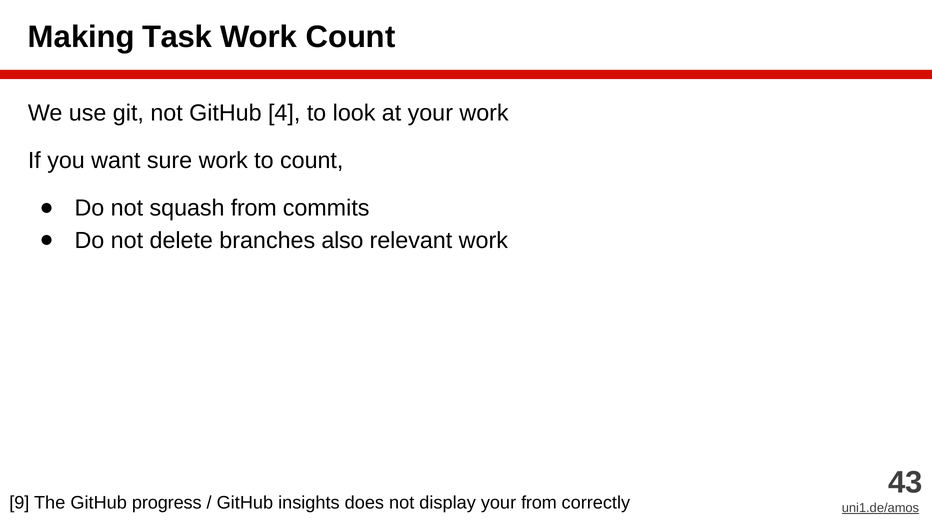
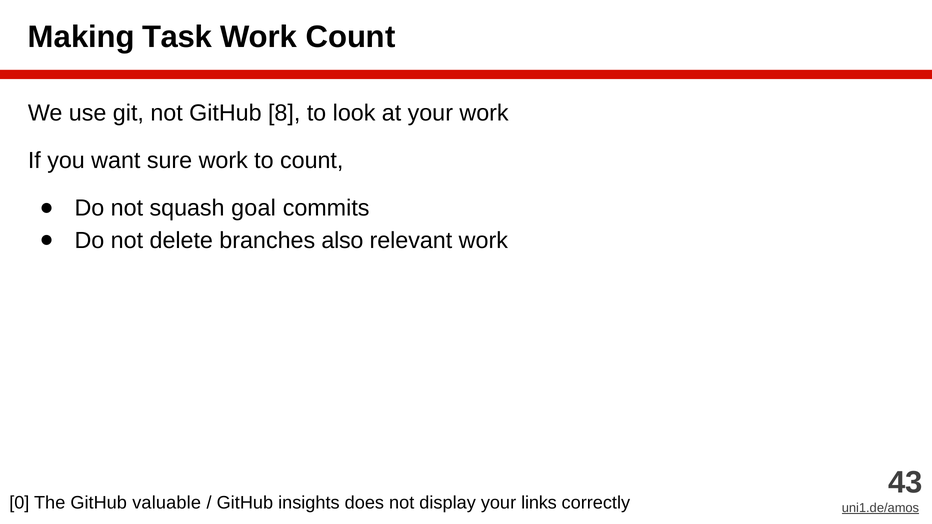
4: 4 -> 8
squash from: from -> goal
9: 9 -> 0
progress: progress -> valuable
your from: from -> links
